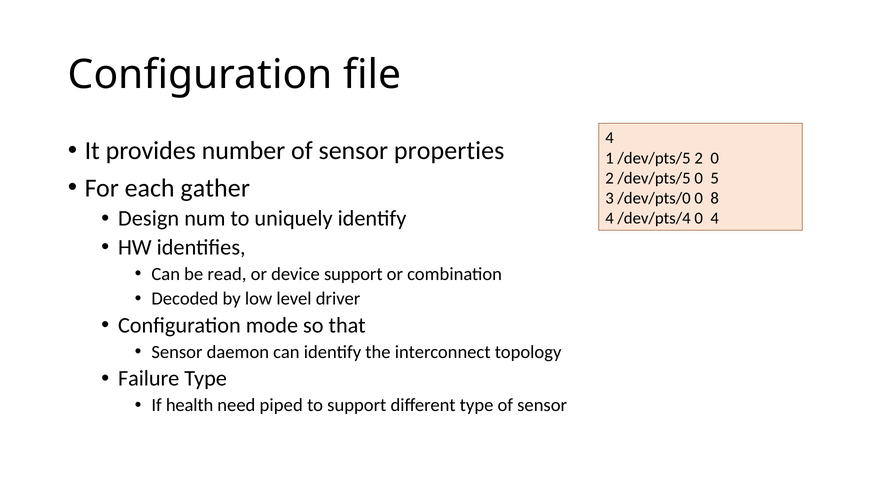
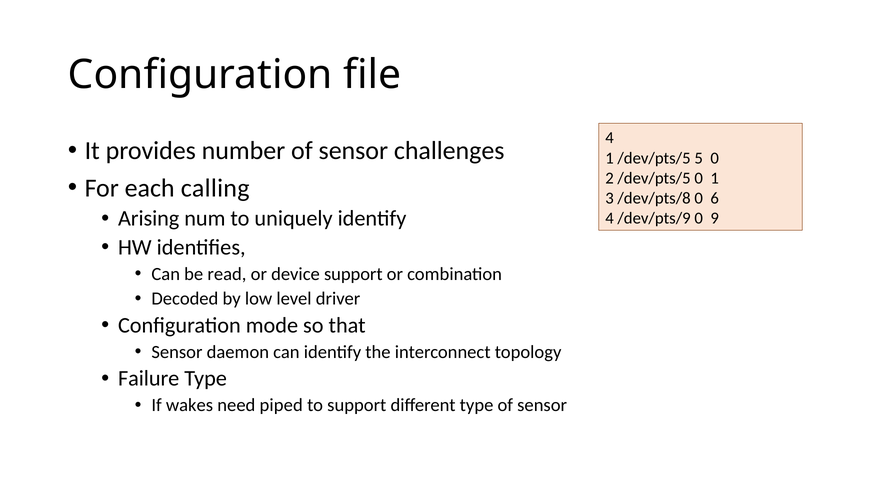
properties: properties -> challenges
/dev/pts/5 2: 2 -> 5
0 5: 5 -> 1
gather: gather -> calling
/dev/pts/0: /dev/pts/0 -> /dev/pts/8
8: 8 -> 6
Design: Design -> Arising
/dev/pts/4: /dev/pts/4 -> /dev/pts/9
0 4: 4 -> 9
health: health -> wakes
